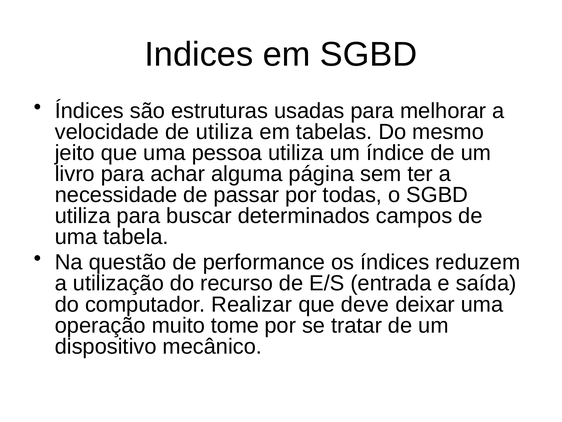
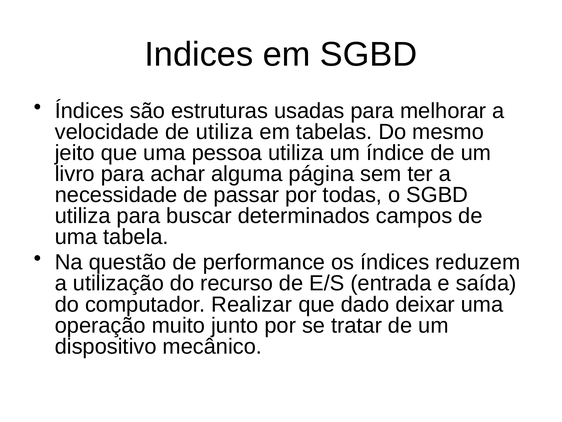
deve: deve -> dado
tome: tome -> junto
